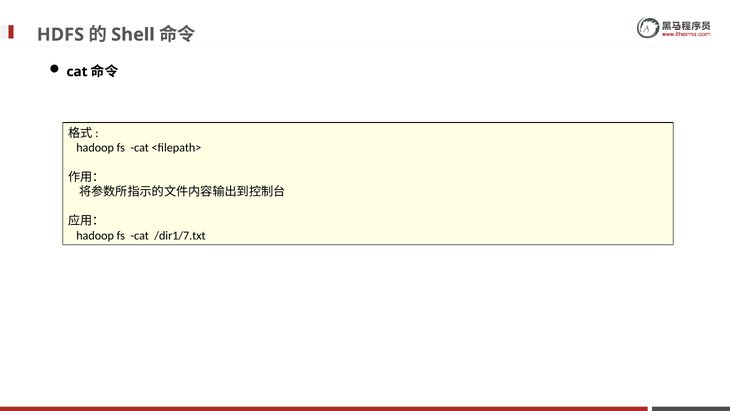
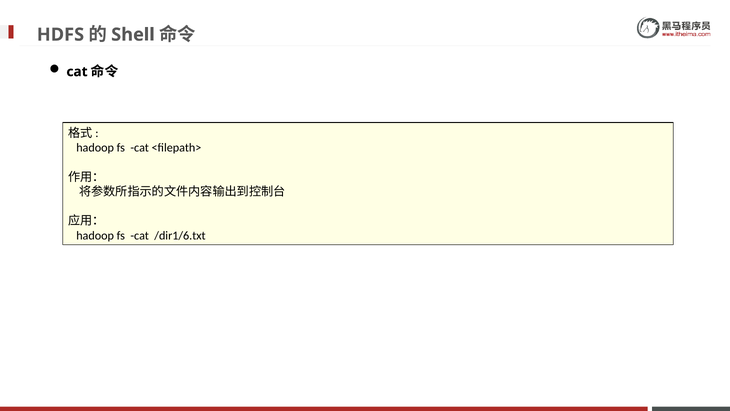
/dir1/7.txt: /dir1/7.txt -> /dir1/6.txt
